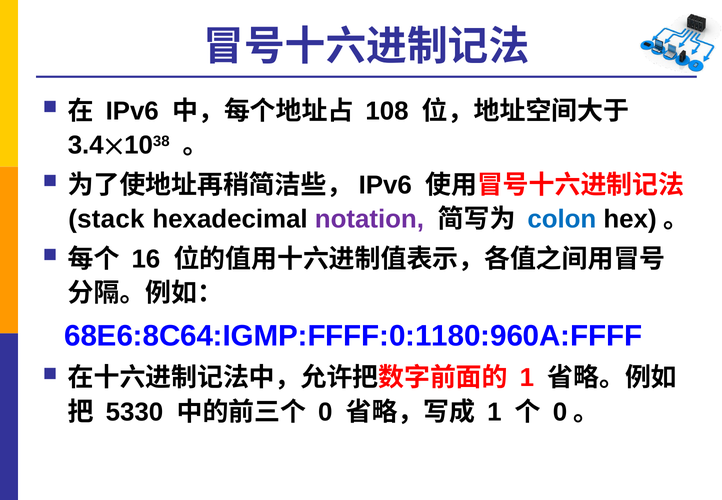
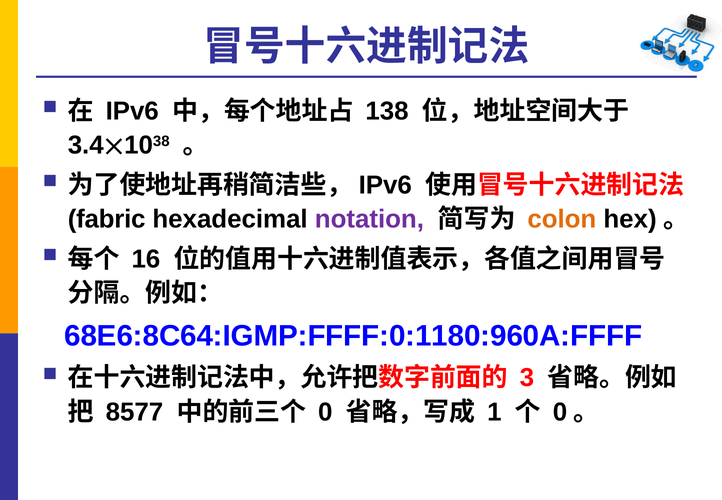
108: 108 -> 138
stack: stack -> fabric
colon colour: blue -> orange
1 at (527, 378): 1 -> 3
5330: 5330 -> 8577
